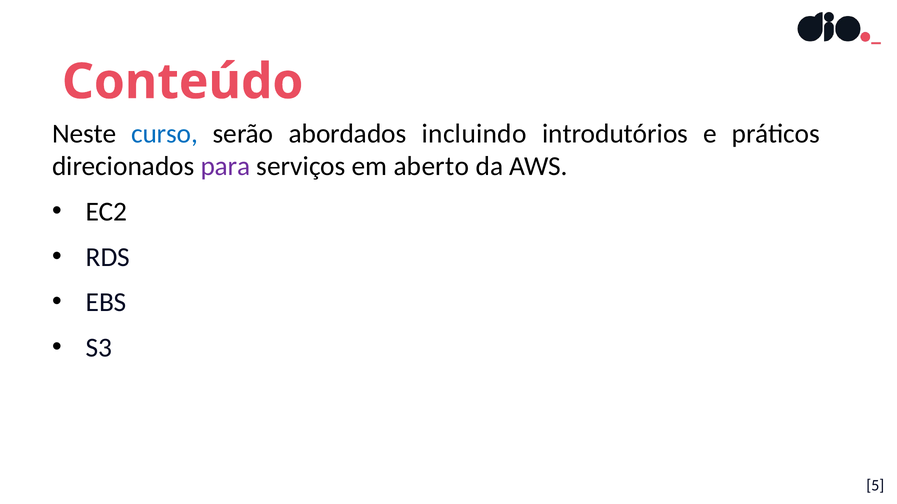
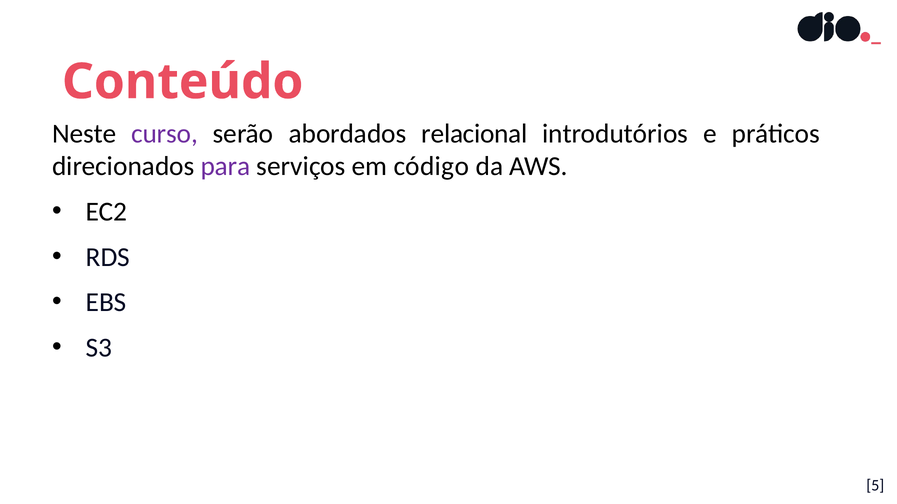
curso colour: blue -> purple
incluindo: incluindo -> relacional
aberto: aberto -> código
